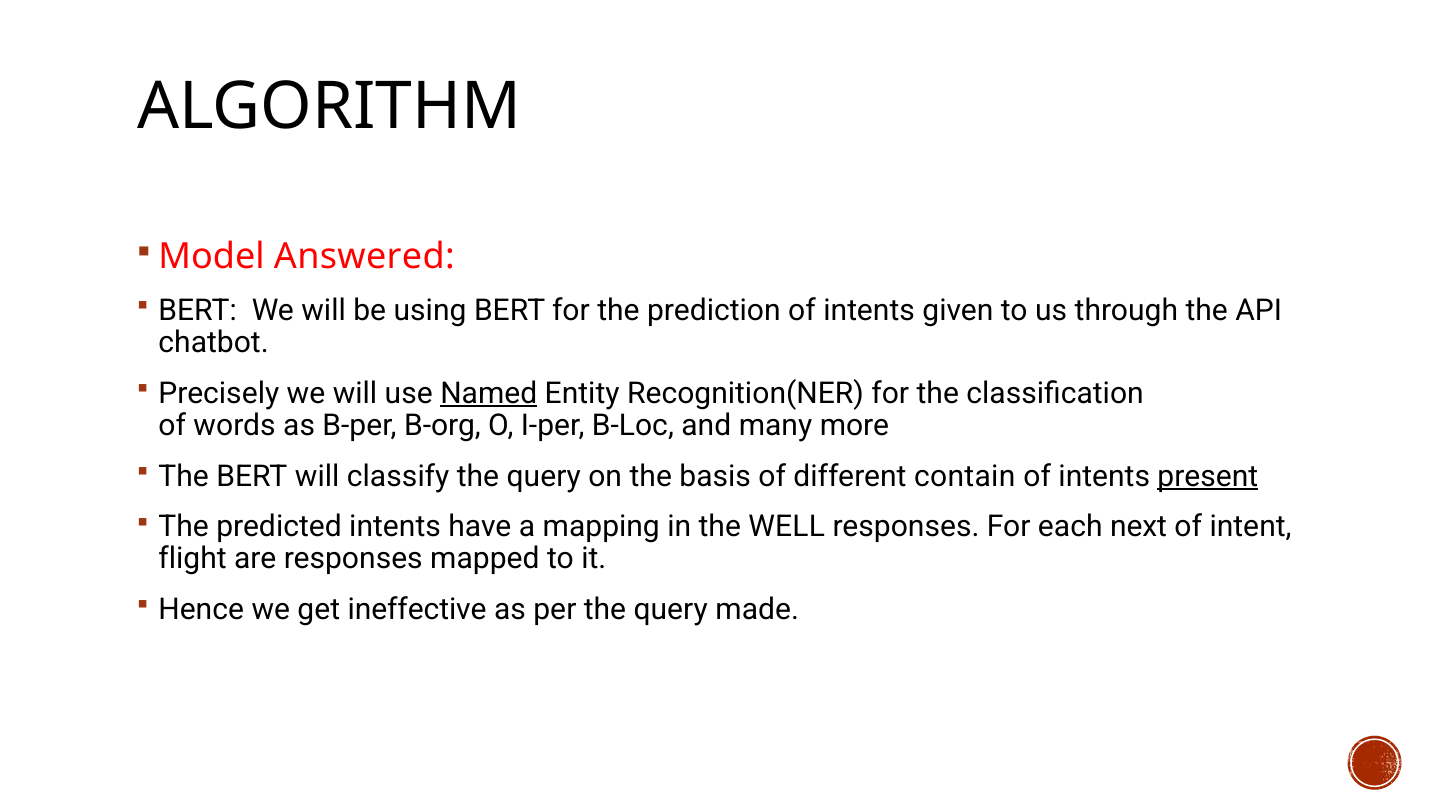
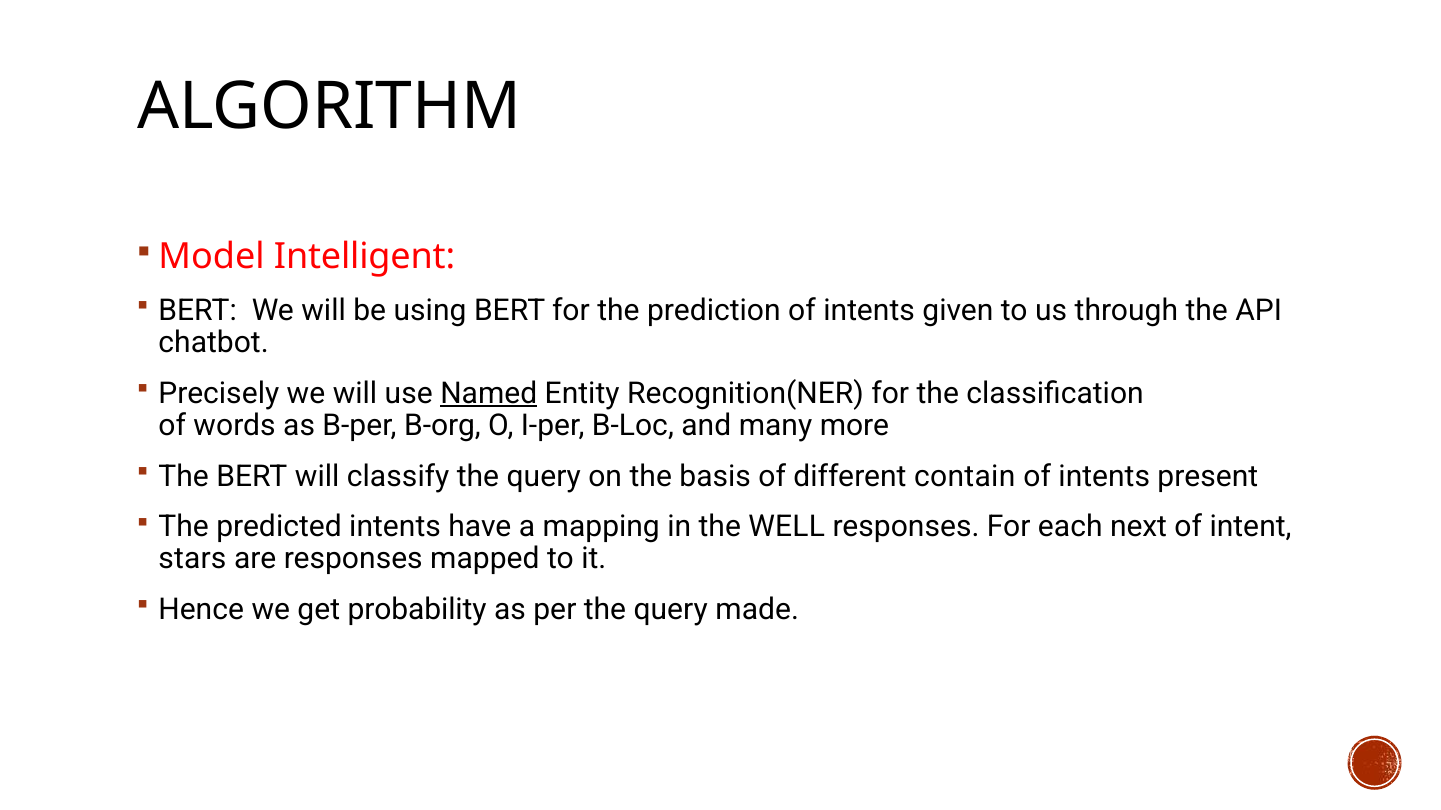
Answered: Answered -> Intelligent
present underline: present -> none
flight: flight -> stars
ineffective: ineffective -> probability
